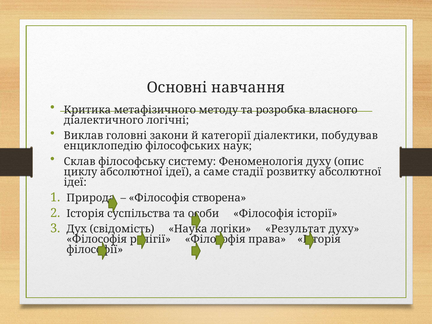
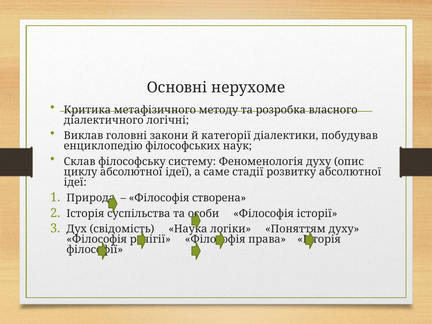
навчання: навчання -> нерухоме
Результат: Результат -> Поняттям
